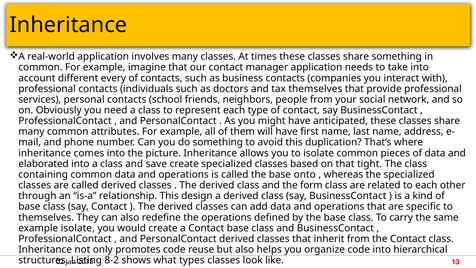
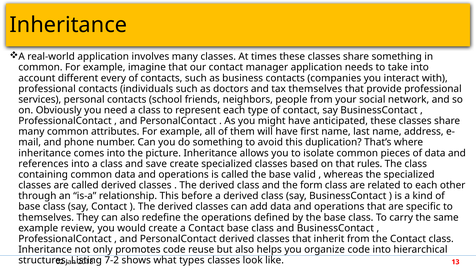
elaborated: elaborated -> references
tight: tight -> rules
onto: onto -> valid
design: design -> before
example isolate: isolate -> review
8-2: 8-2 -> 7-2
